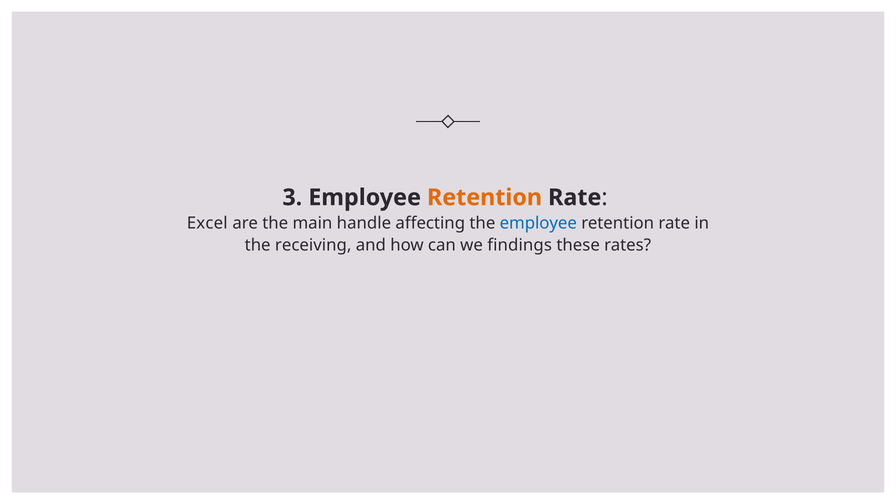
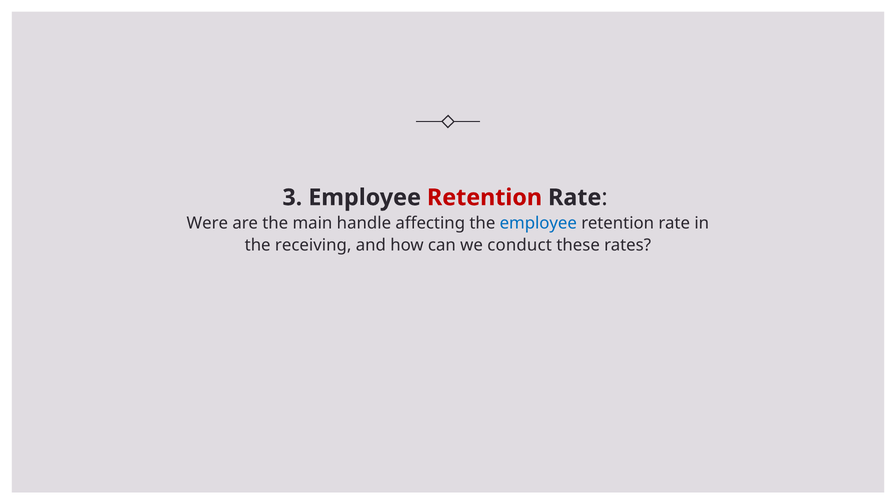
Retention at (485, 197) colour: orange -> red
Excel: Excel -> Were
findings: findings -> conduct
